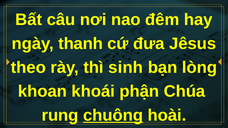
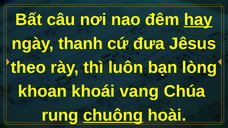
hay underline: none -> present
sinh: sinh -> luôn
phận: phận -> vang
